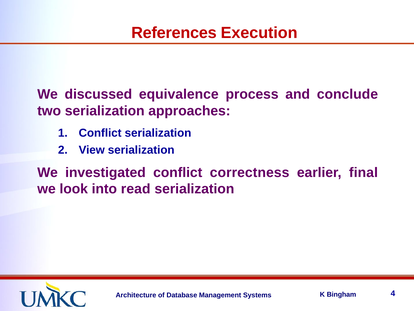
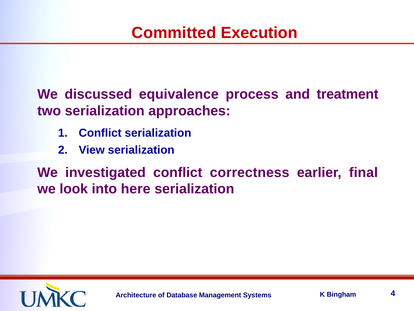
References: References -> Committed
conclude: conclude -> treatment
read: read -> here
